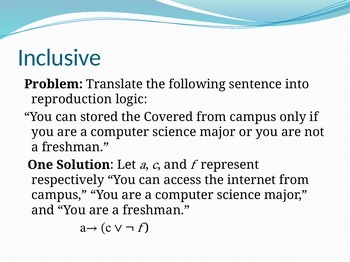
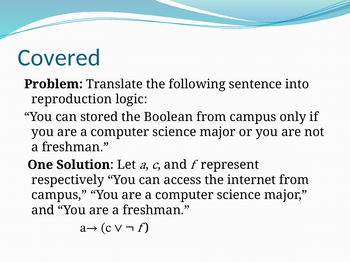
Inclusive: Inclusive -> Covered
Covered: Covered -> Boolean
